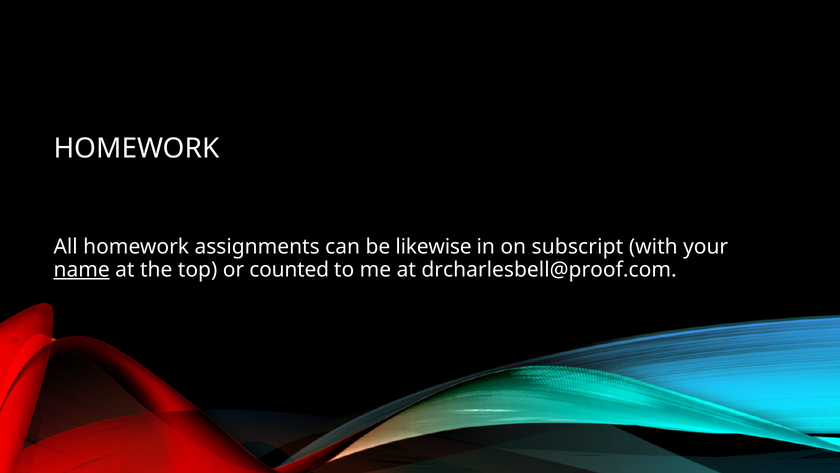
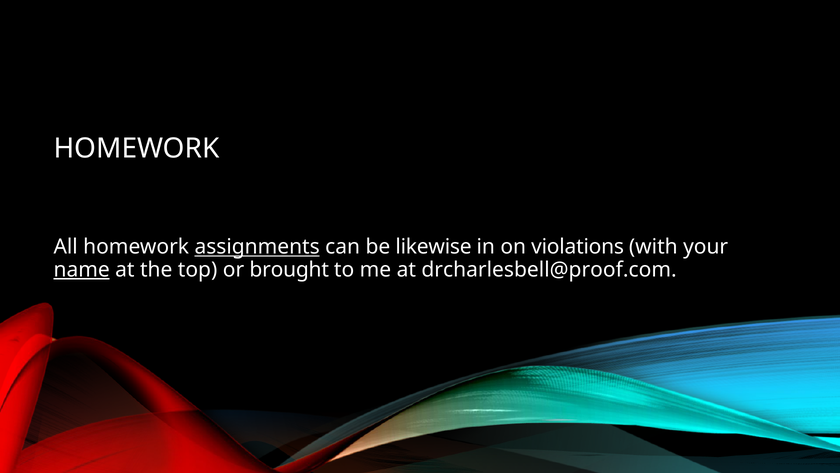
assignments underline: none -> present
subscript: subscript -> violations
counted: counted -> brought
